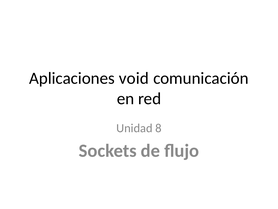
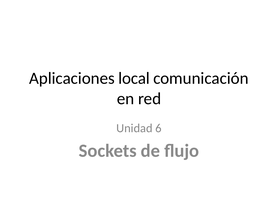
void: void -> local
8: 8 -> 6
